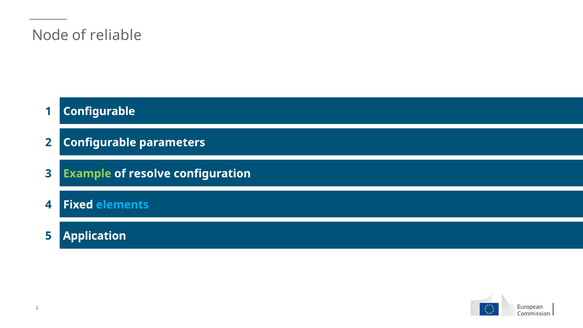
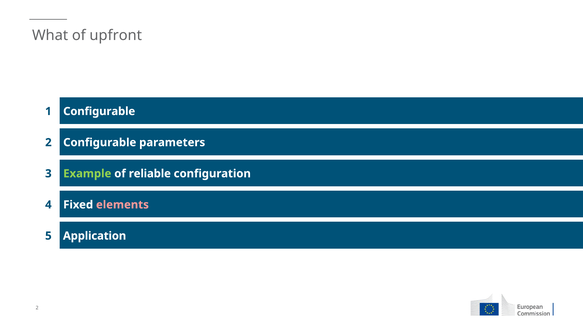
Node: Node -> What
reliable: reliable -> upfront
resolve: resolve -> reliable
elements colour: light blue -> pink
